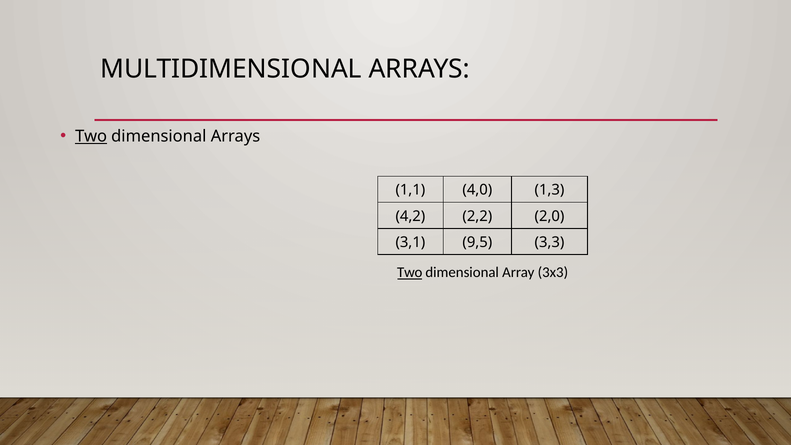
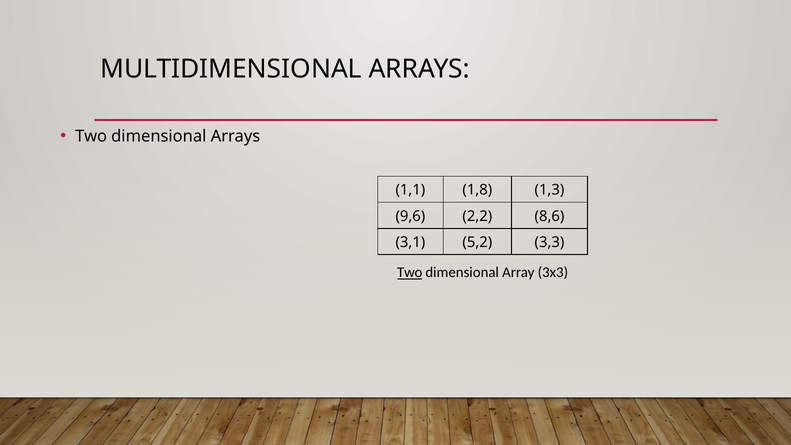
Two at (91, 136) underline: present -> none
4,0: 4,0 -> 1,8
4,2: 4,2 -> 9,6
2,0: 2,0 -> 8,6
9,5: 9,5 -> 5,2
